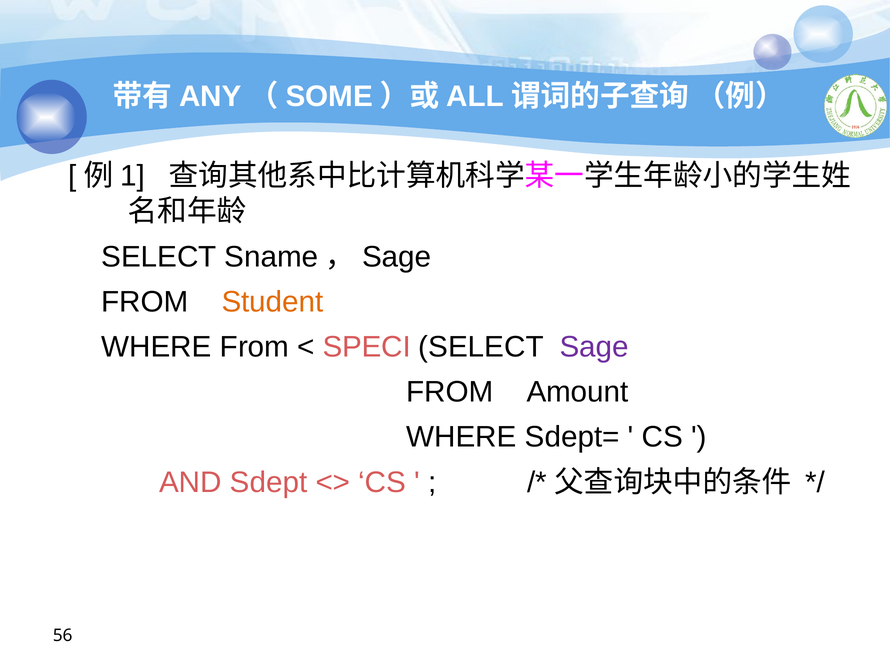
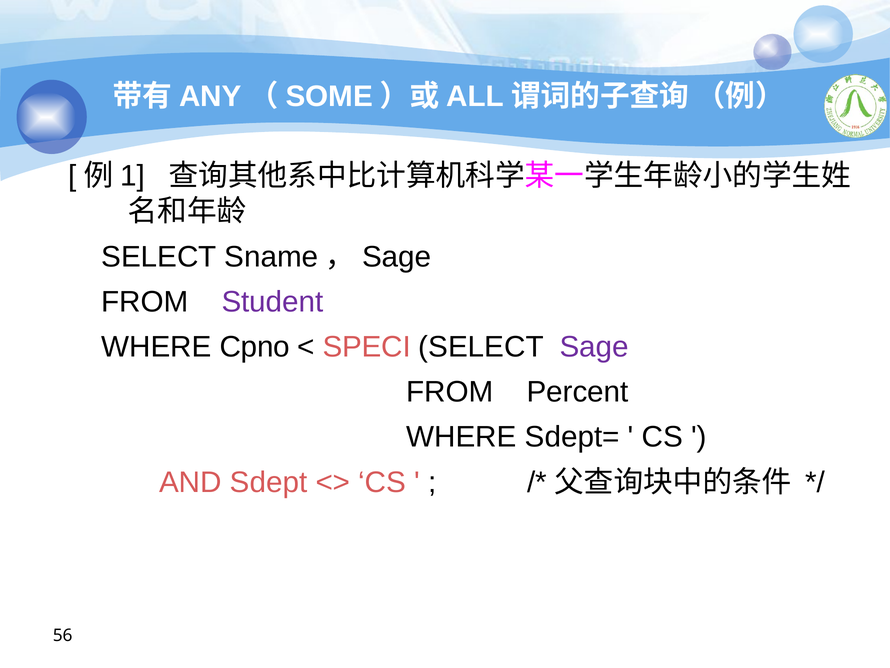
Student colour: orange -> purple
WHERE From: From -> Cpno
Amount: Amount -> Percent
